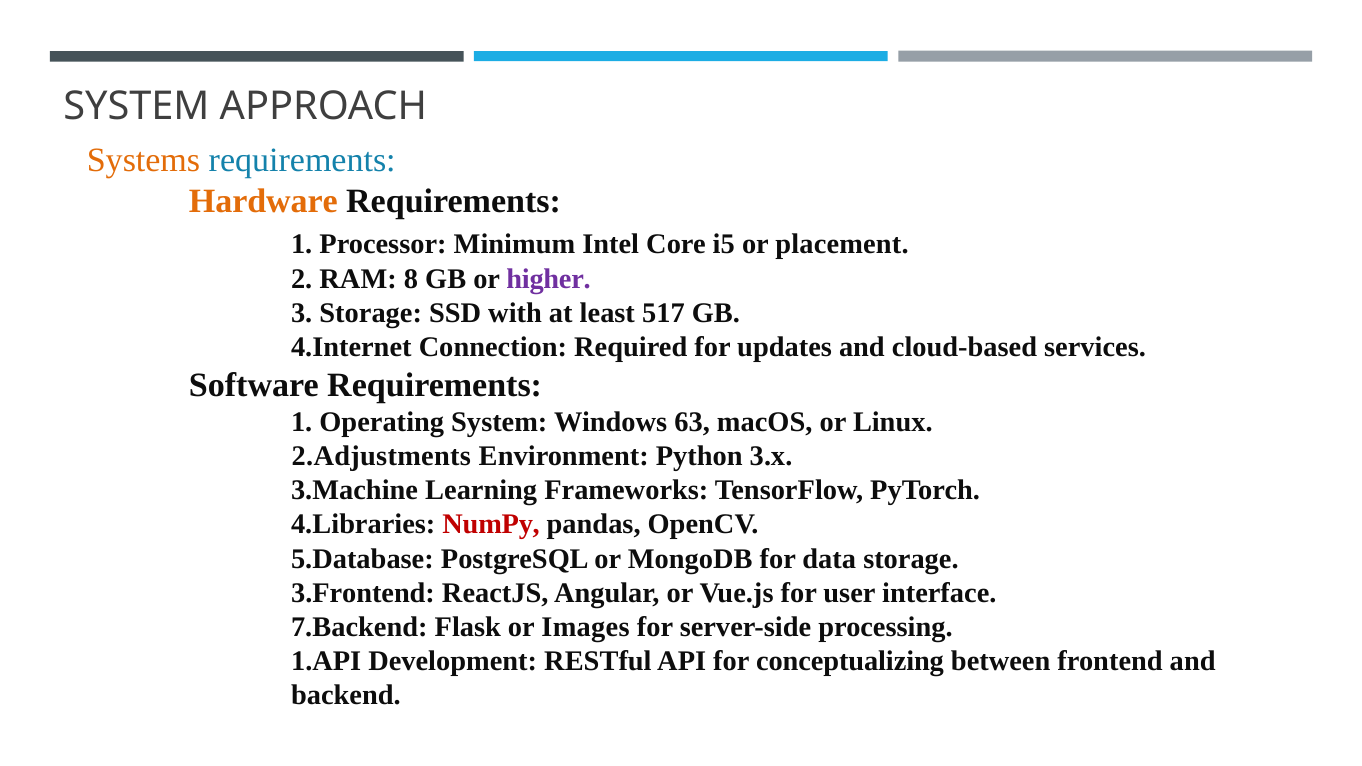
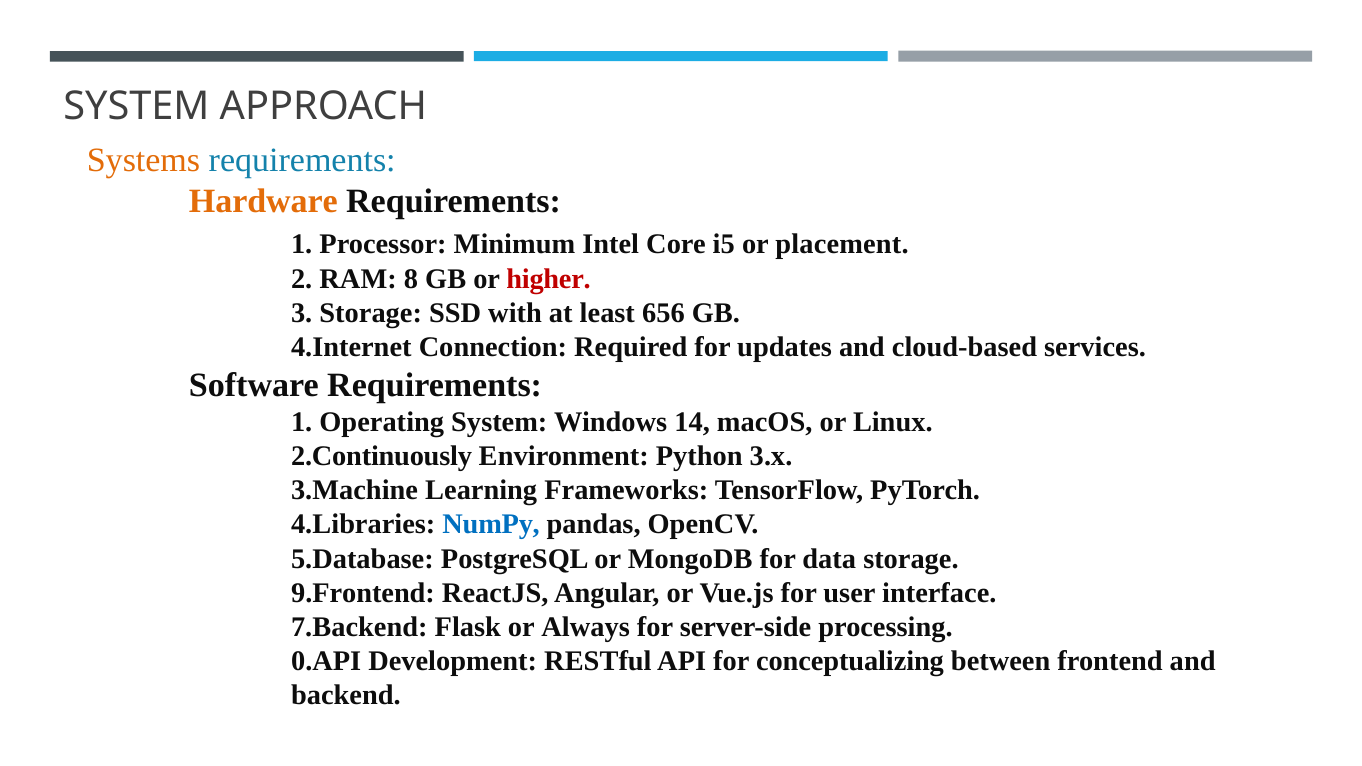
higher colour: purple -> red
517: 517 -> 656
63: 63 -> 14
2.Adjustments: 2.Adjustments -> 2.Continuously
NumPy colour: red -> blue
3.Frontend: 3.Frontend -> 9.Frontend
Images: Images -> Always
1.API: 1.API -> 0.API
